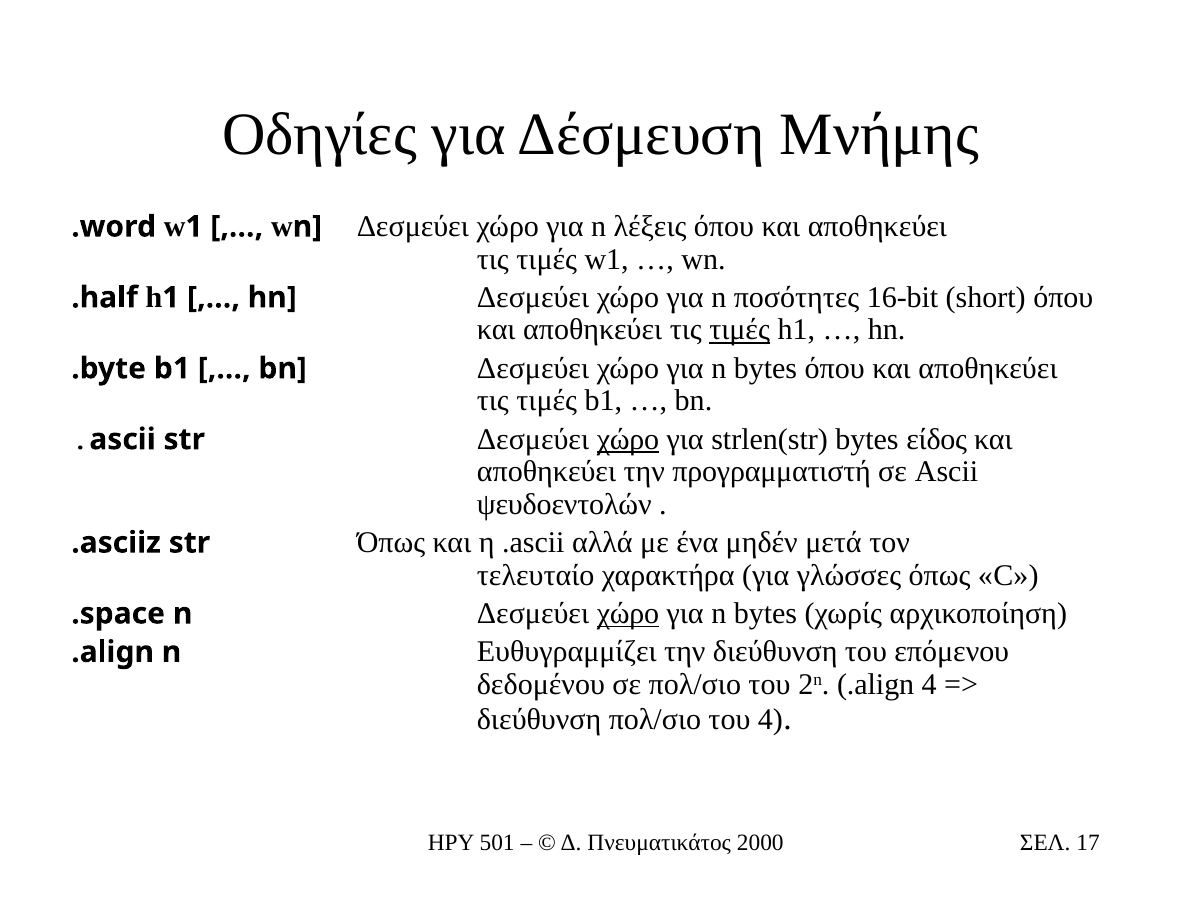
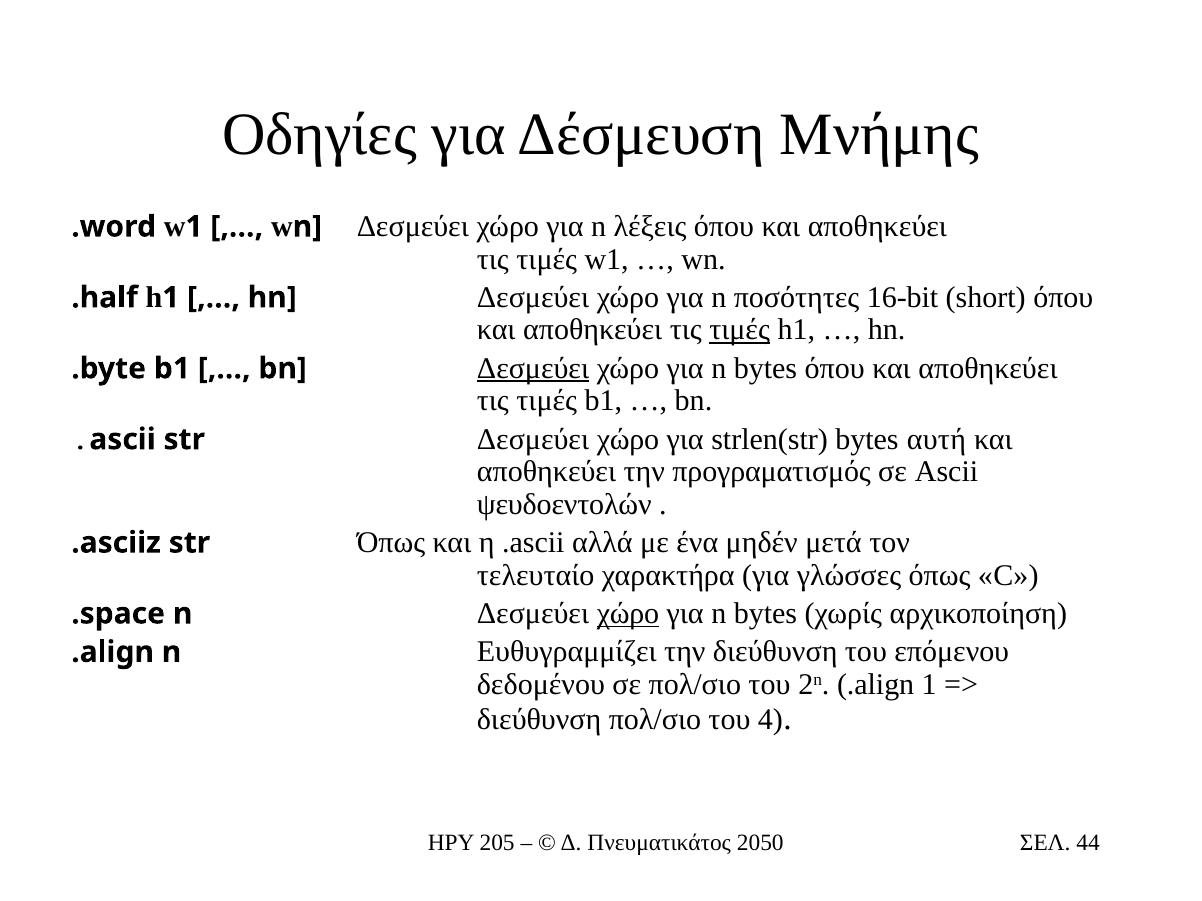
Δεσμεύει at (533, 369) underline: none -> present
χώρο at (628, 440) underline: present -> none
είδος: είδος -> αυτή
προγραμματιστή: προγραμματιστή -> προγραματισμός
.align 4: 4 -> 1
501: 501 -> 205
2000: 2000 -> 2050
17: 17 -> 44
